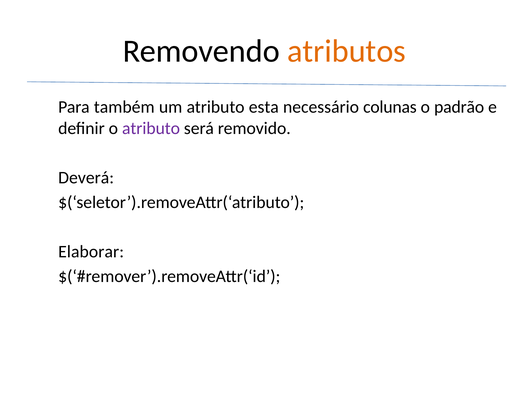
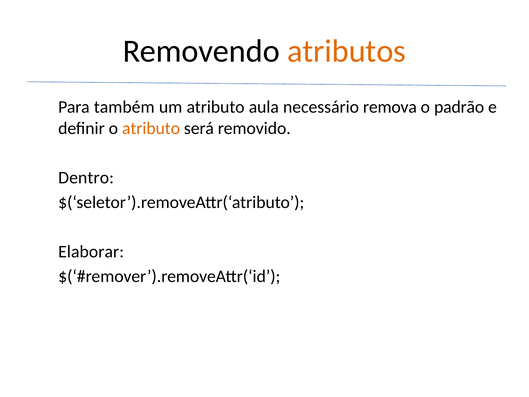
esta: esta -> aula
colunas: colunas -> remova
atributo at (151, 128) colour: purple -> orange
Deverá: Deverá -> Dentro
